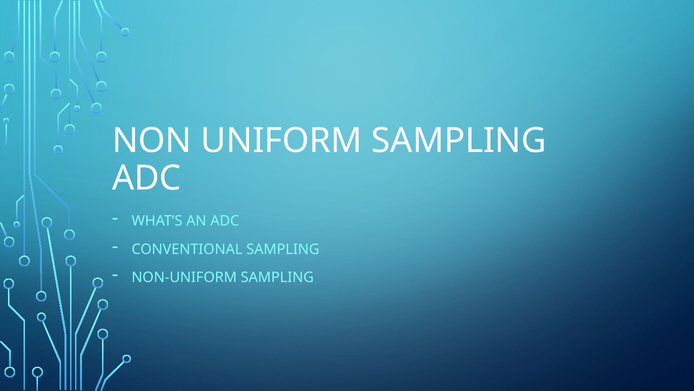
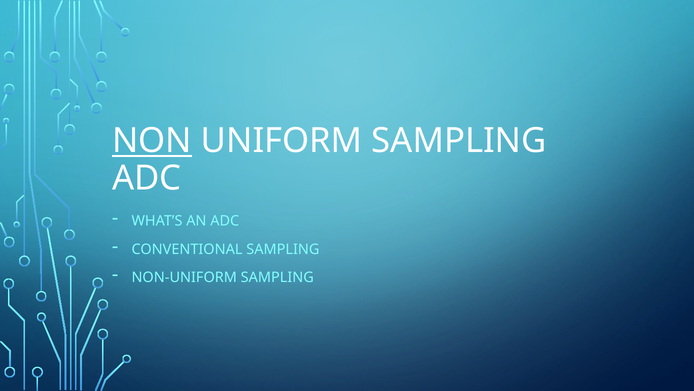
NON underline: none -> present
